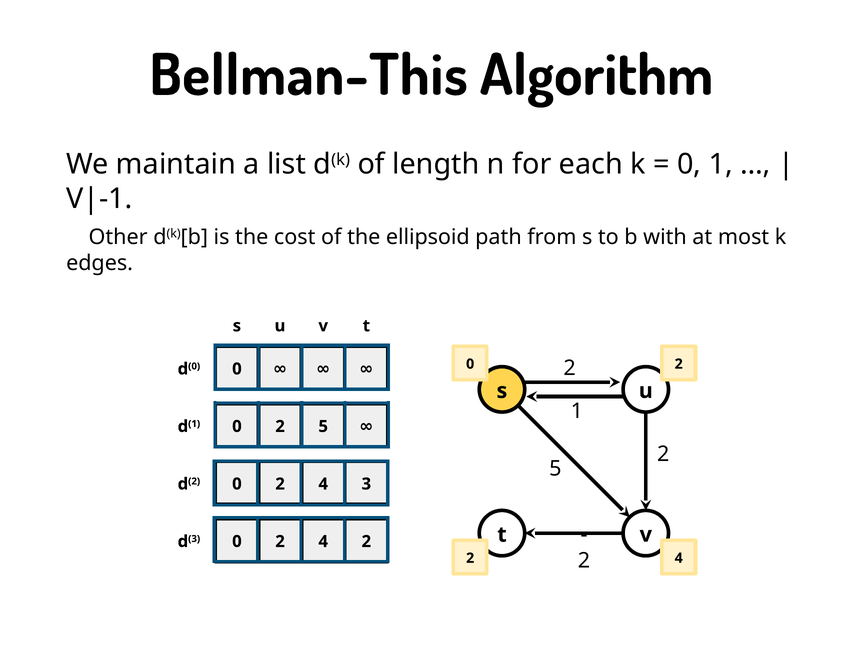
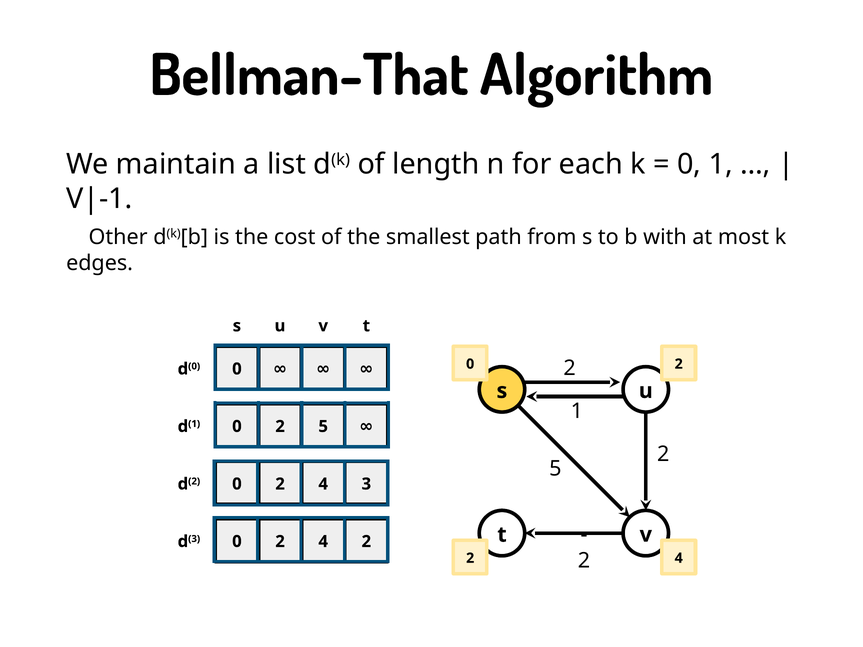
Bellman-This: Bellman-This -> Bellman-That
ellipsoid: ellipsoid -> smallest
